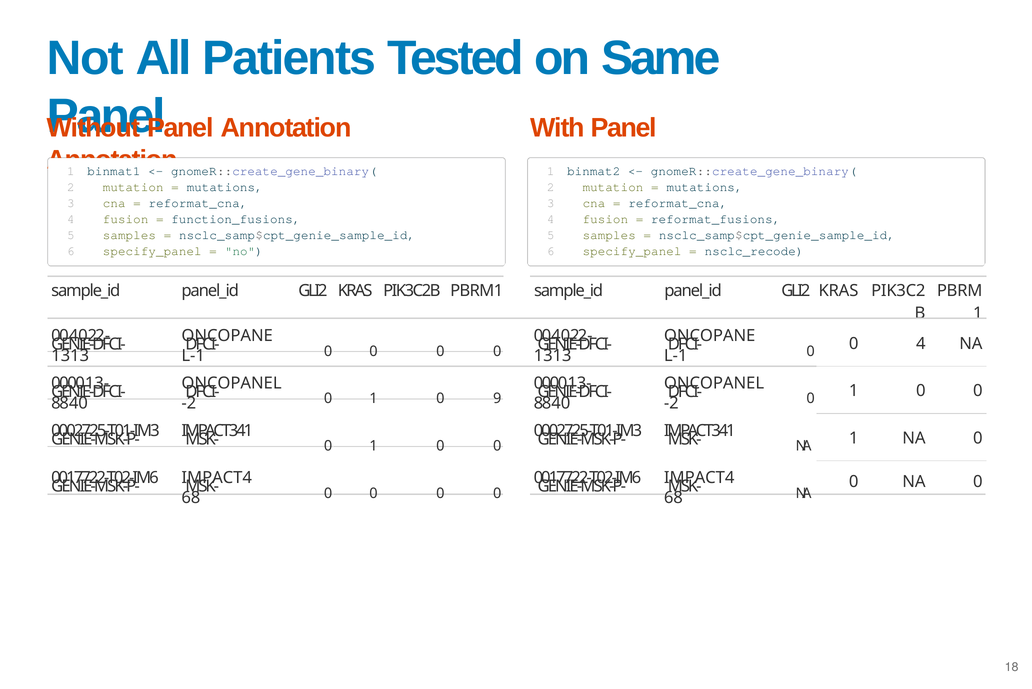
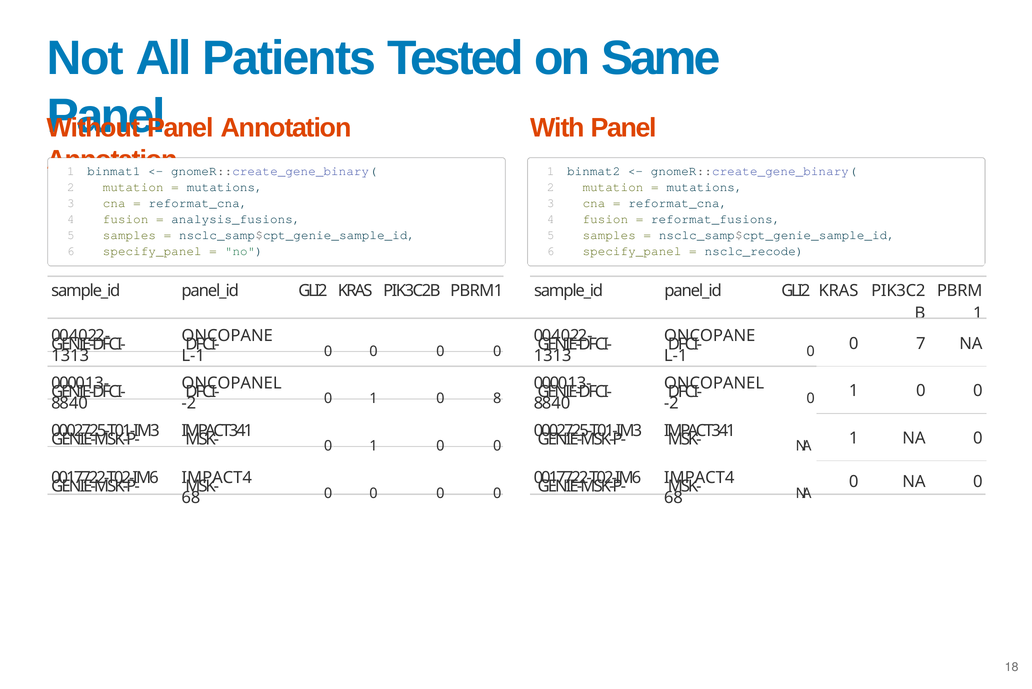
function_fusions: function_fusions -> analysis_fusions
0 4: 4 -> 7
9: 9 -> 8
